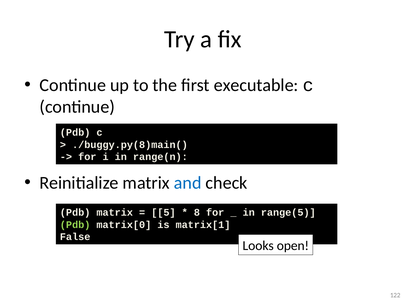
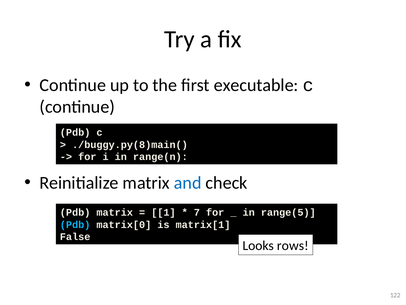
5: 5 -> 1
8: 8 -> 7
Pdb at (75, 224) colour: light green -> light blue
open: open -> rows
